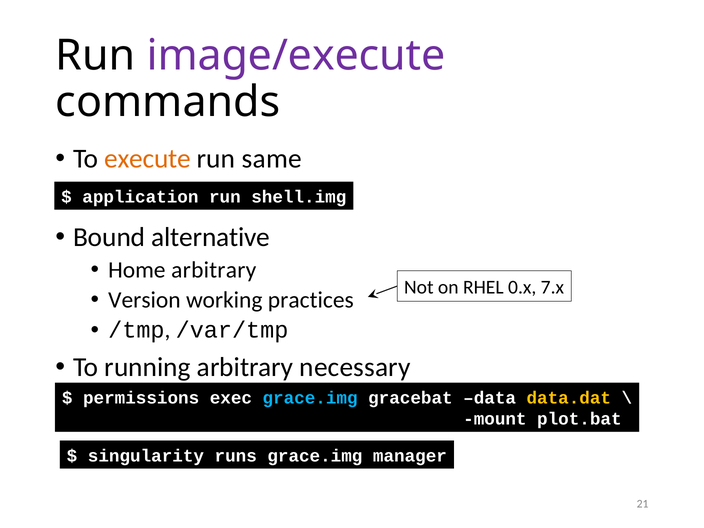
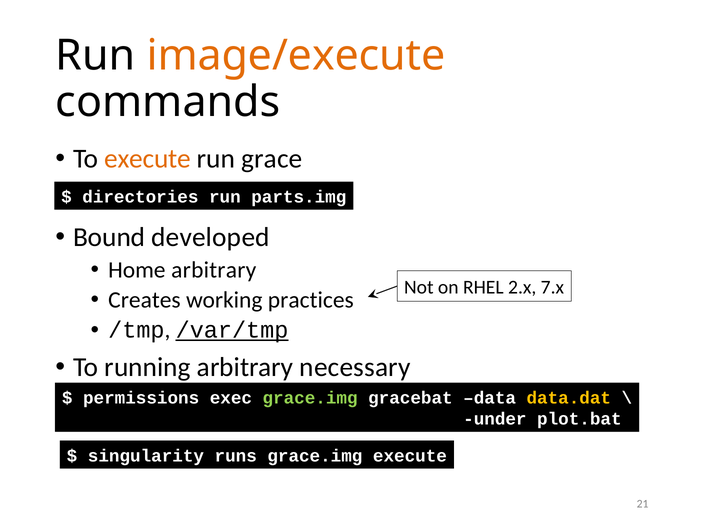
image/execute colour: purple -> orange
same: same -> grace
application: application -> directories
shell.img: shell.img -> parts.img
alternative: alternative -> developed
0.x: 0.x -> 2.x
Version: Version -> Creates
/var/tmp underline: none -> present
grace.img at (310, 398) colour: light blue -> light green
mount: mount -> under
grace.img manager: manager -> execute
